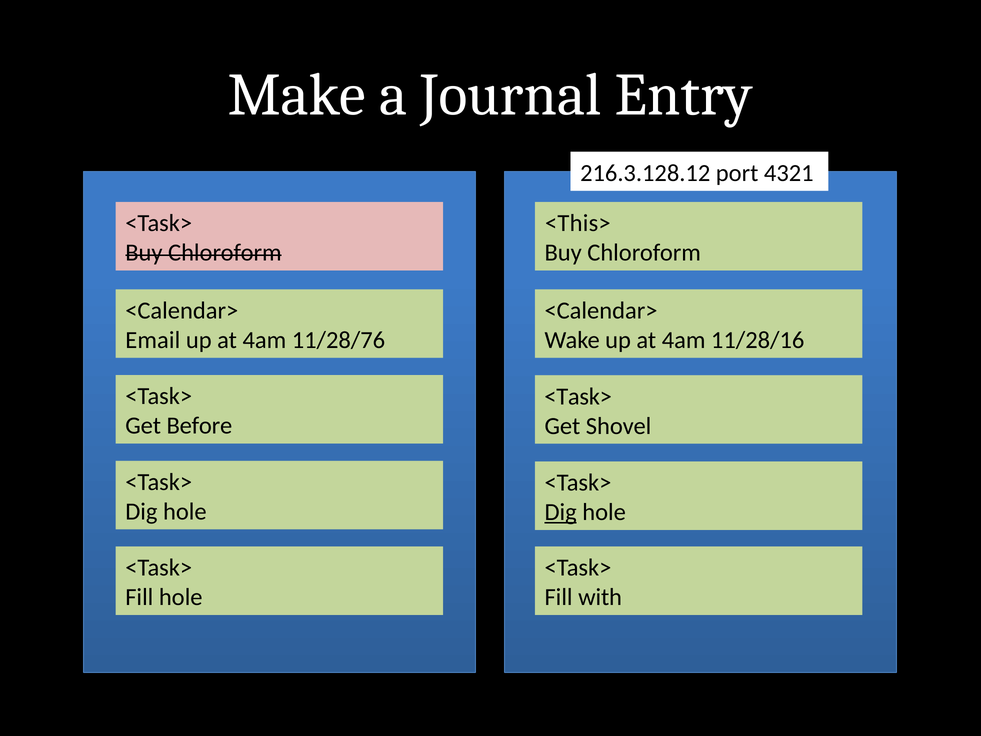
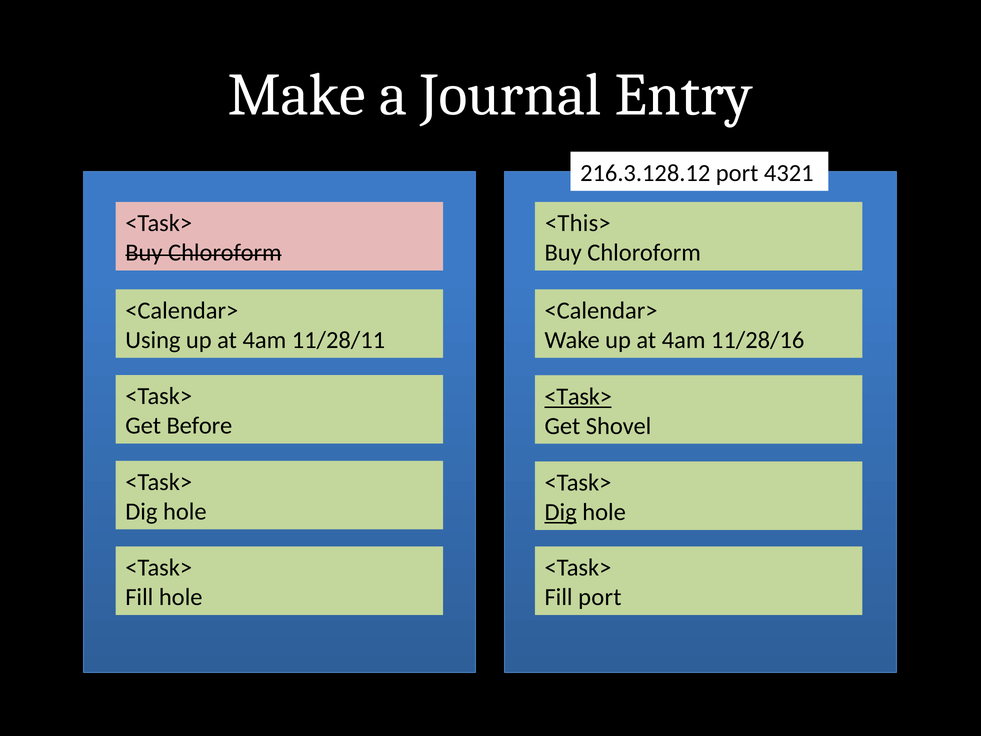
Email: Email -> Using
11/28/76: 11/28/76 -> 11/28/11
<Task> at (578, 396) underline: none -> present
Fill with: with -> port
